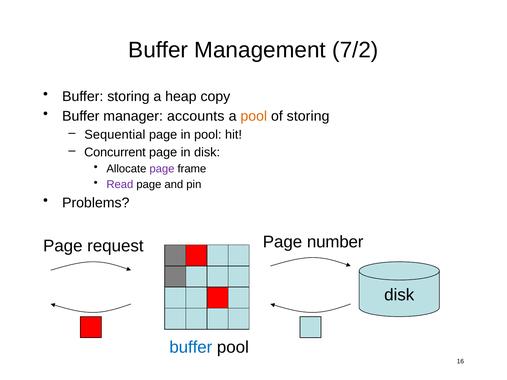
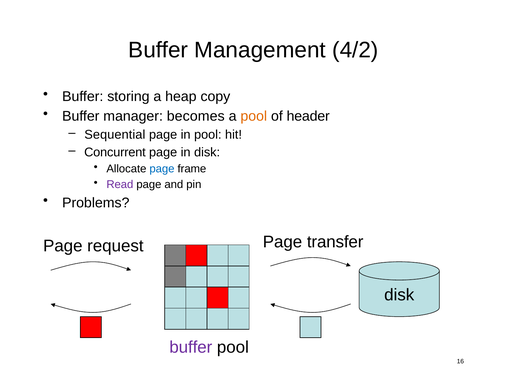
7/2: 7/2 -> 4/2
accounts: accounts -> becomes
of storing: storing -> header
page at (162, 169) colour: purple -> blue
number: number -> transfer
buffer at (191, 348) colour: blue -> purple
